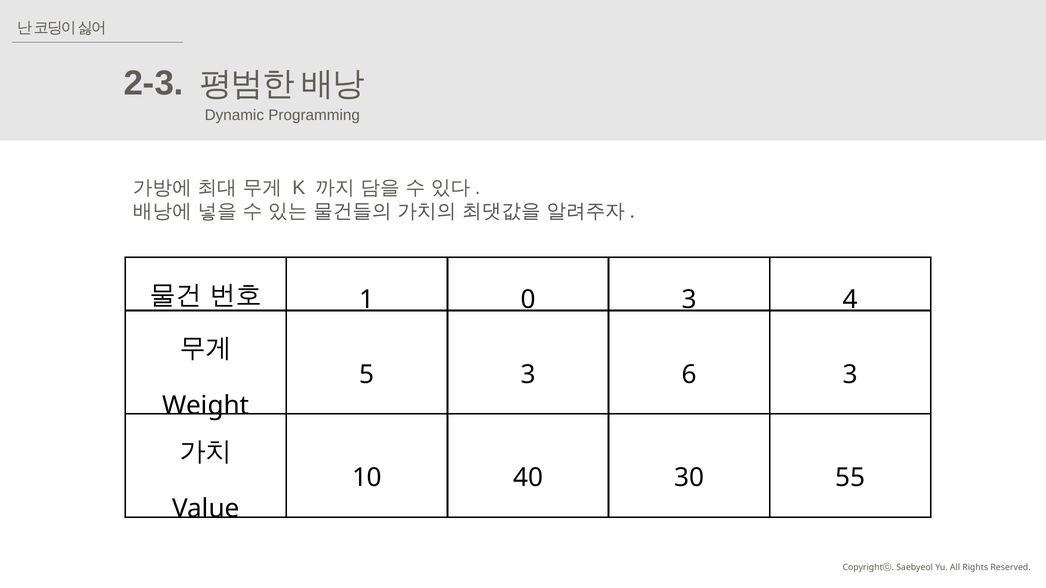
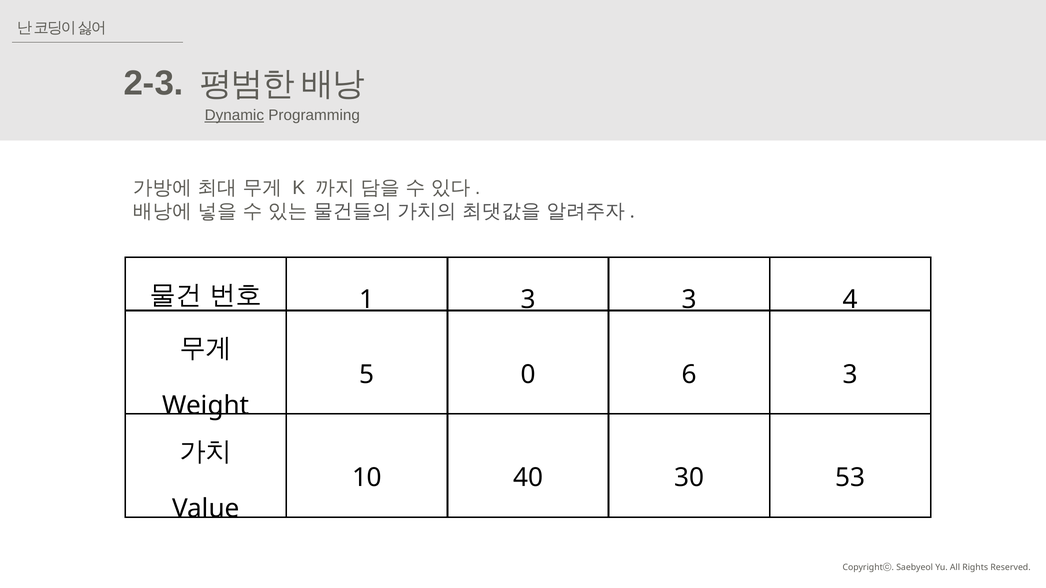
Dynamic underline: none -> present
1 0: 0 -> 3
5 3: 3 -> 0
55: 55 -> 53
